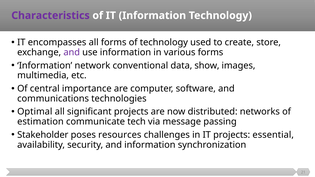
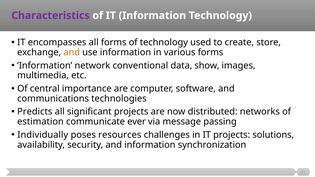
and at (72, 52) colour: purple -> orange
Optimal: Optimal -> Predicts
tech: tech -> ever
Stakeholder: Stakeholder -> Individually
essential: essential -> solutions
